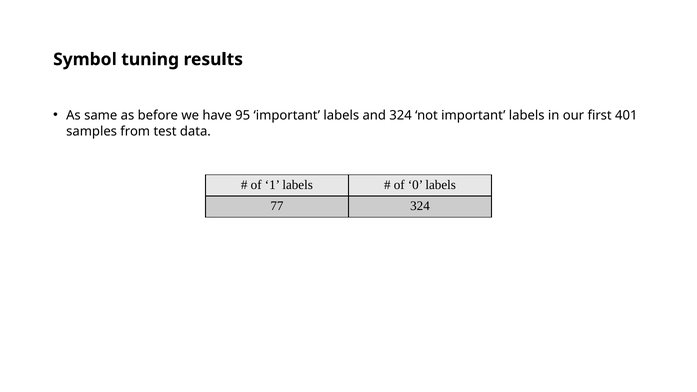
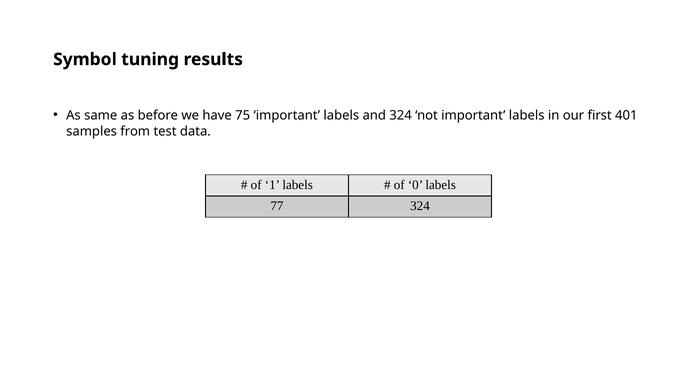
95: 95 -> 75
